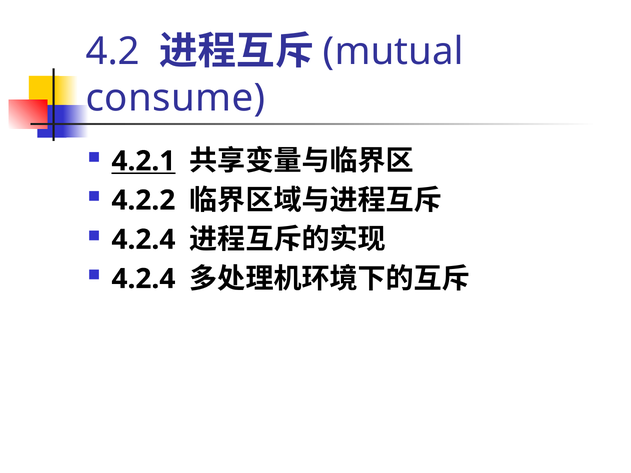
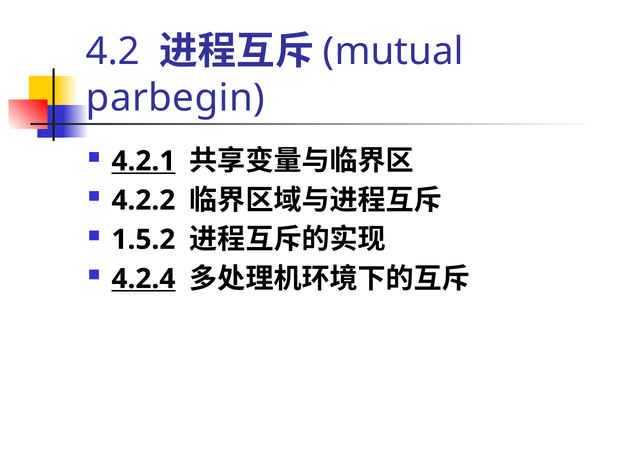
consume: consume -> parbegin
4.2.4 at (143, 240): 4.2.4 -> 1.5.2
4.2.4 at (143, 279) underline: none -> present
